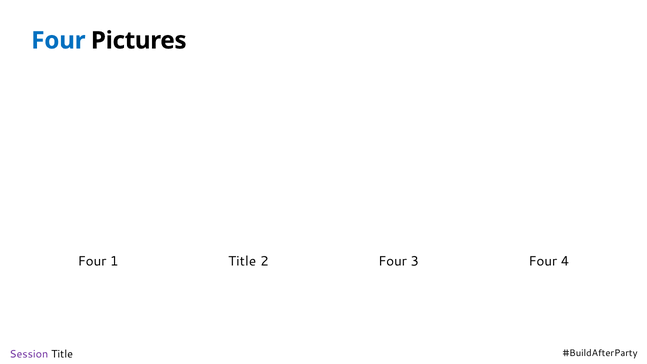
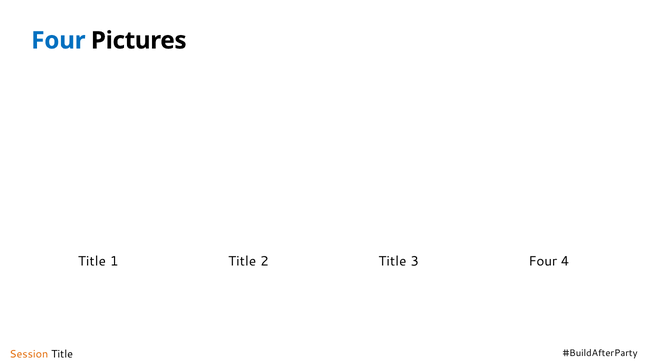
Four at (92, 261): Four -> Title
2 Four: Four -> Title
Session colour: purple -> orange
